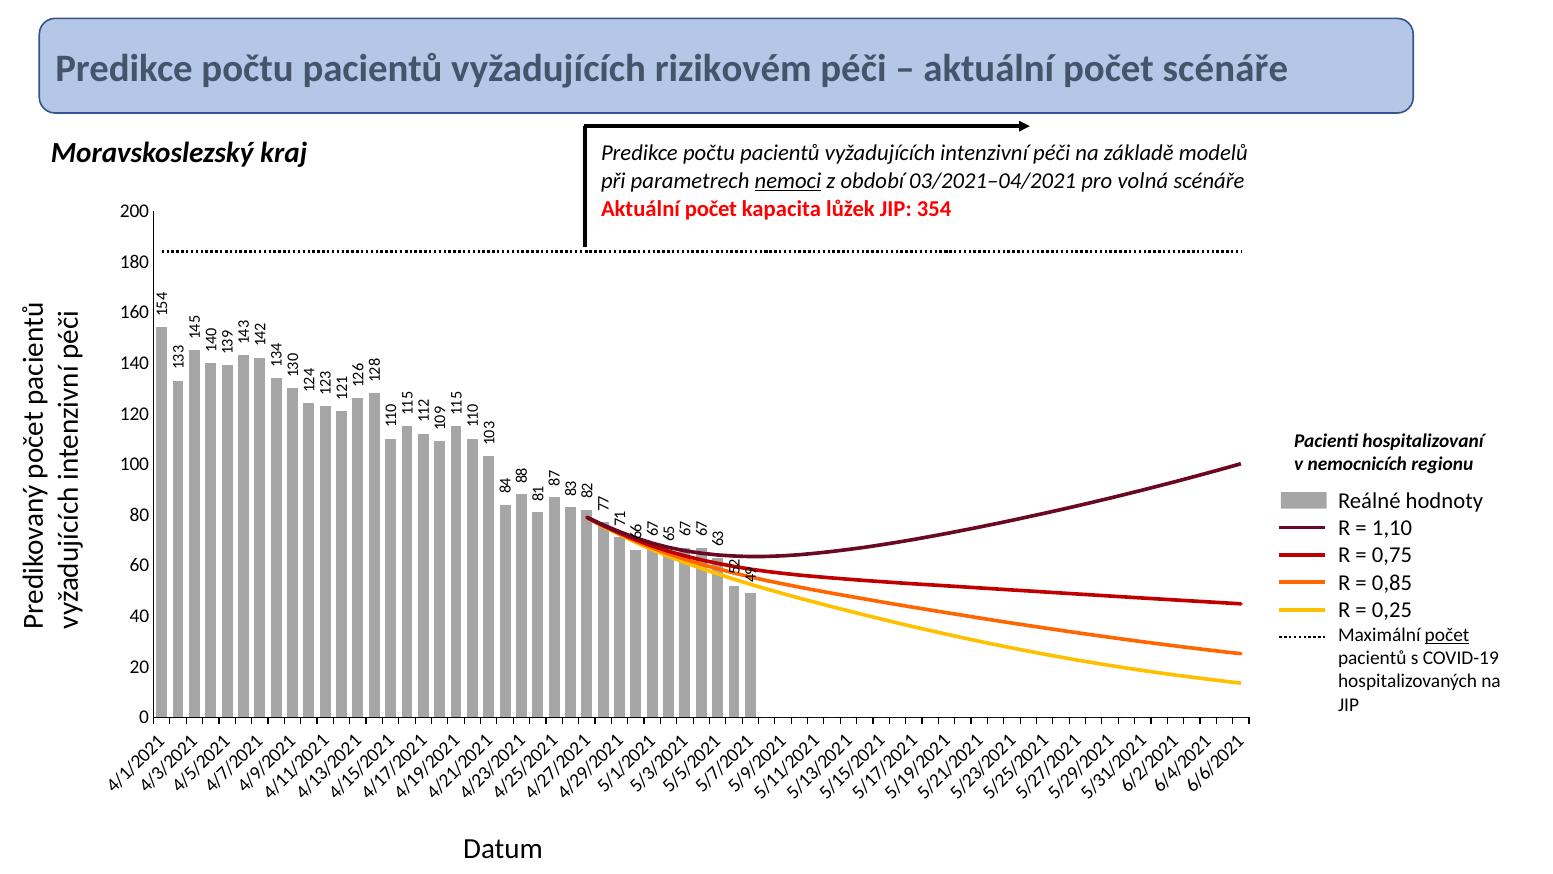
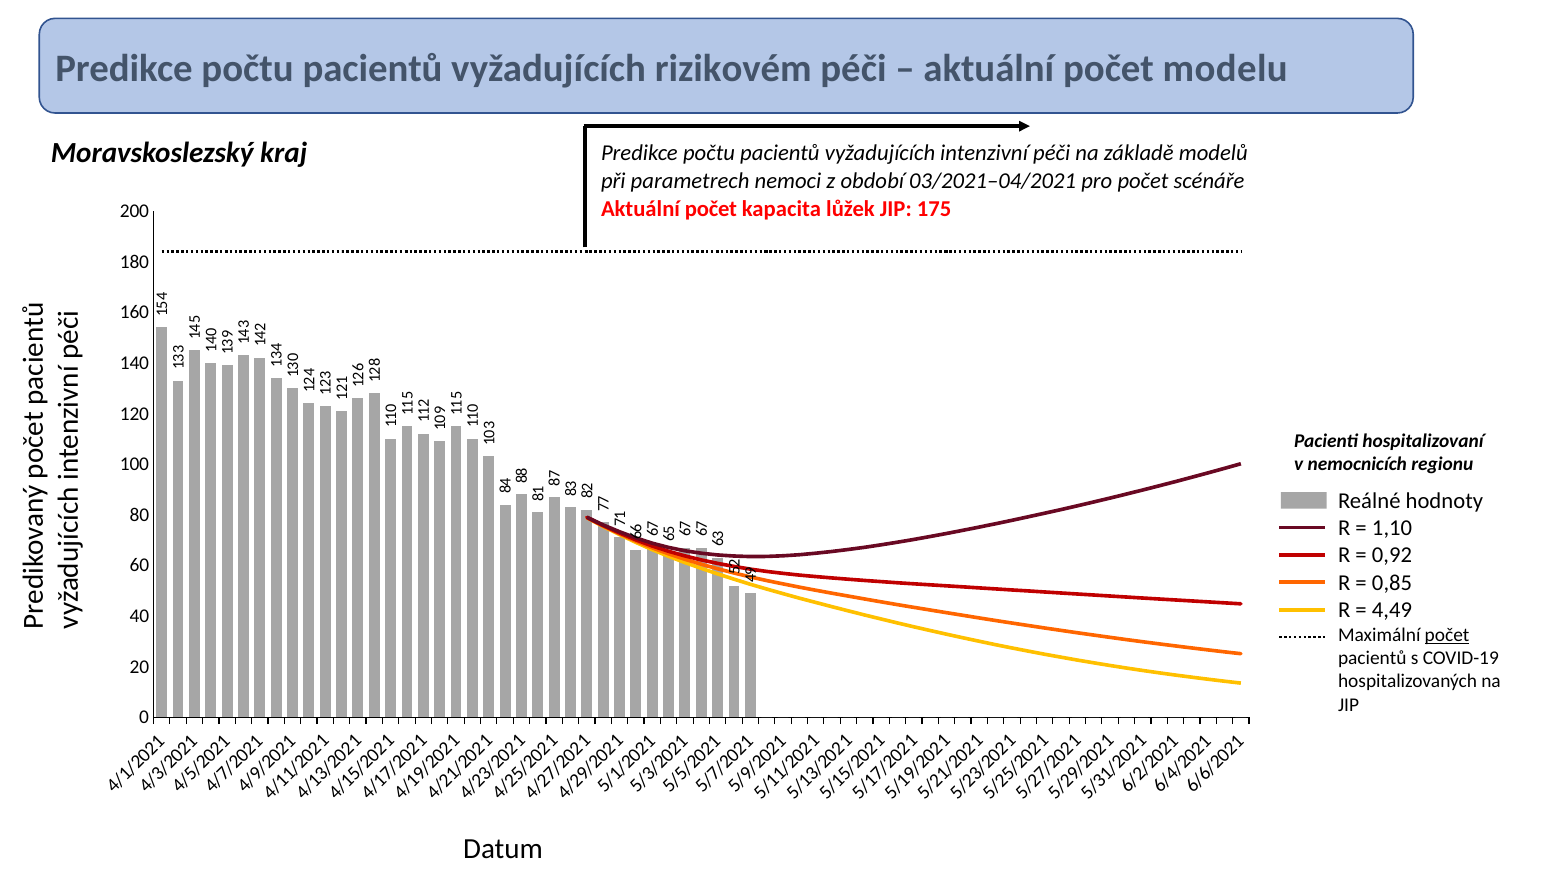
počet scénáře: scénáře -> modelu
nemoci underline: present -> none
pro volná: volná -> počet
354: 354 -> 175
0,75: 0,75 -> 0,92
0,25: 0,25 -> 4,49
